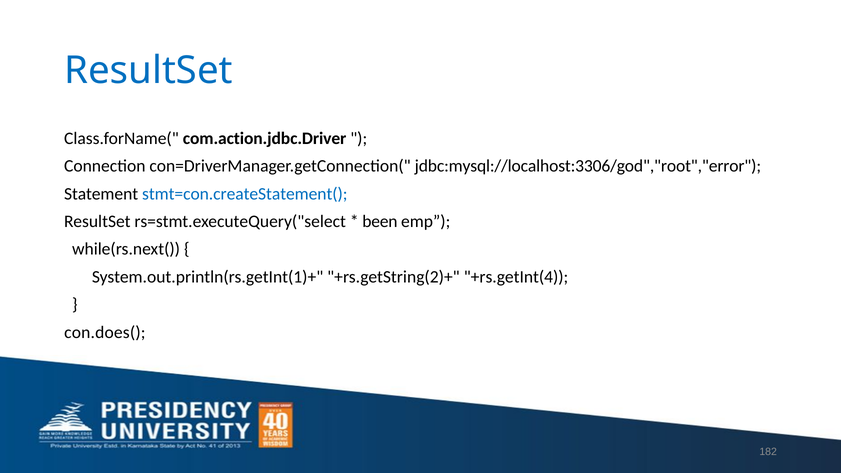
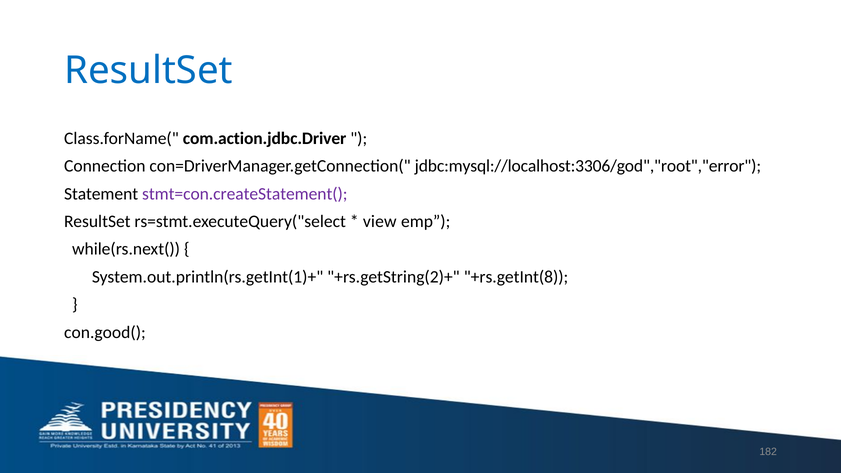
stmt=con.createStatement( colour: blue -> purple
been: been -> view
+rs.getInt(4: +rs.getInt(4 -> +rs.getInt(8
con.does(: con.does( -> con.good(
